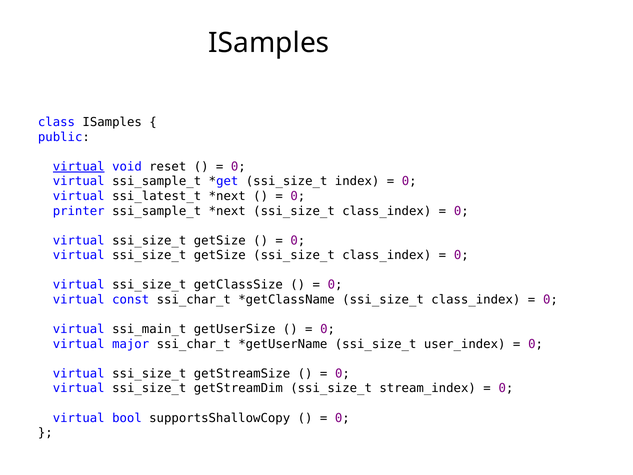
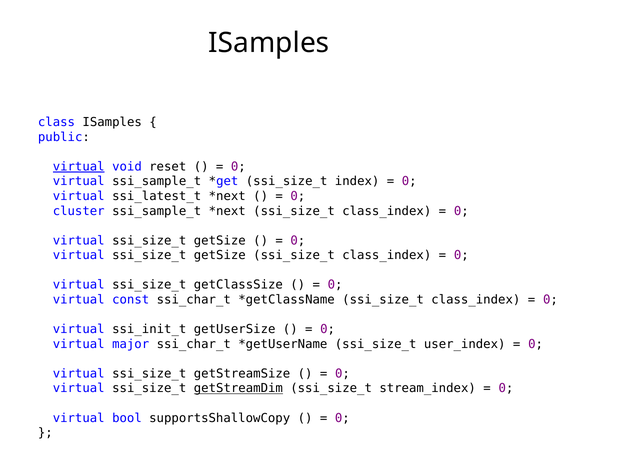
printer: printer -> cluster
ssi_main_t: ssi_main_t -> ssi_init_t
getStreamDim underline: none -> present
